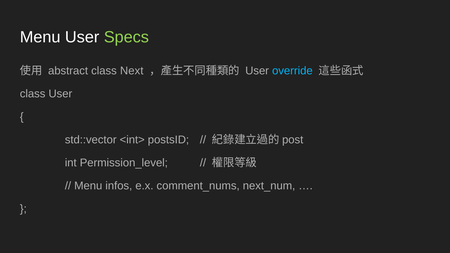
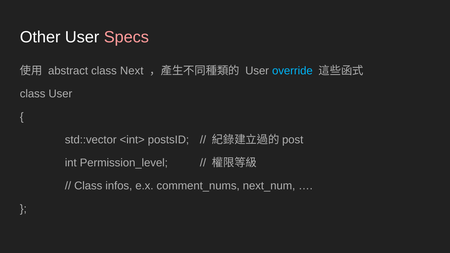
Menu at (40, 37): Menu -> Other
Specs colour: light green -> pink
Menu at (88, 186): Menu -> Class
